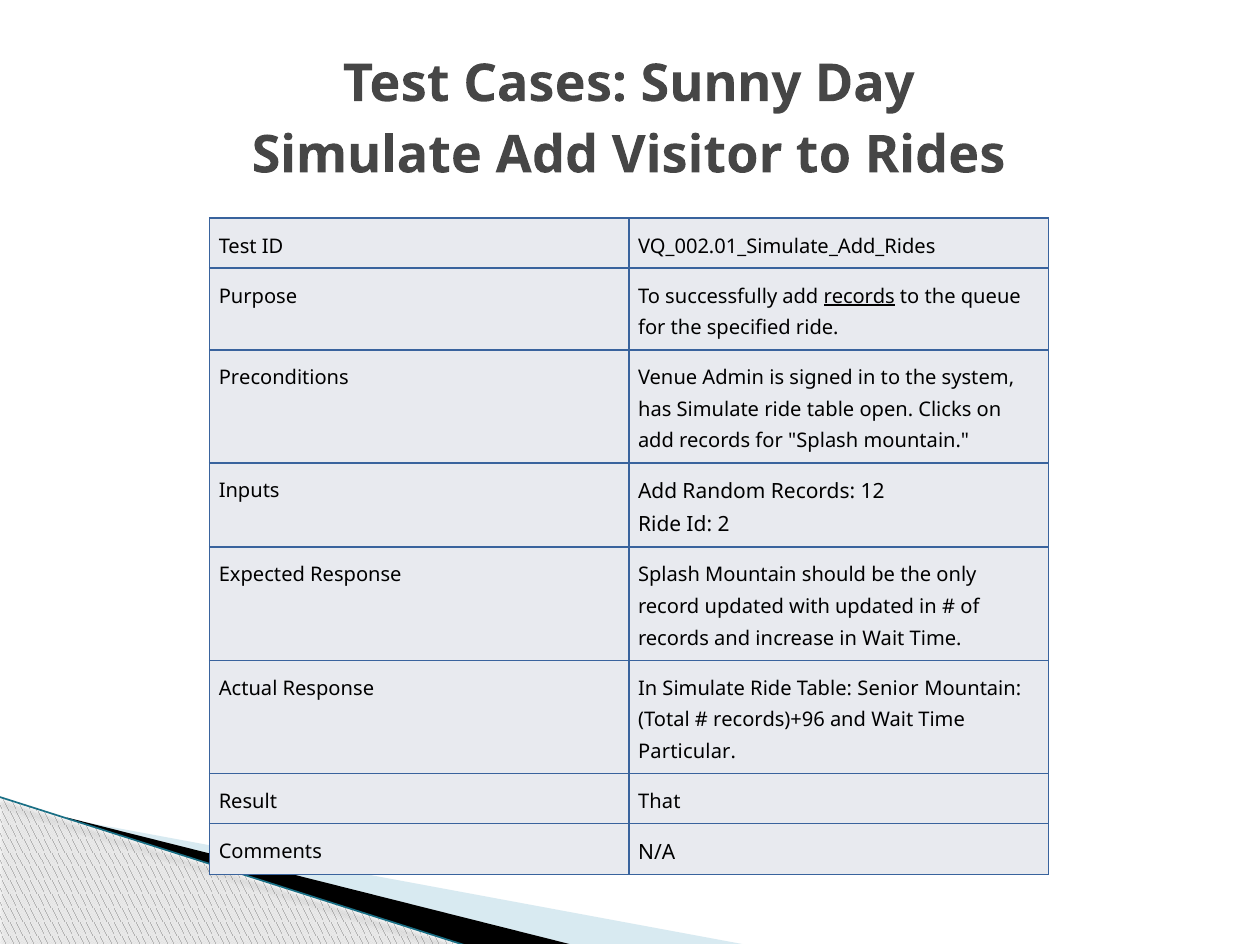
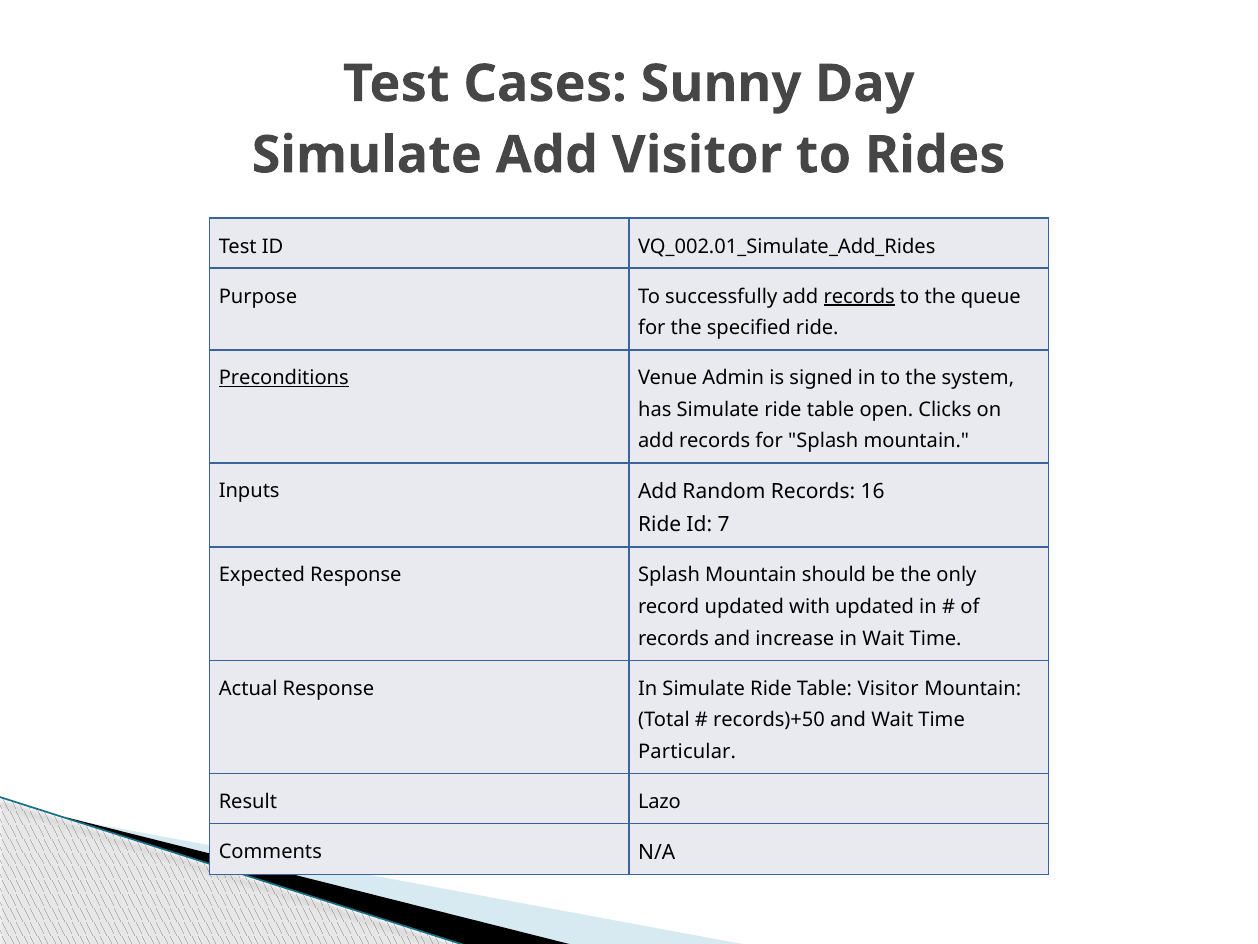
Preconditions underline: none -> present
12: 12 -> 16
2: 2 -> 7
Table Senior: Senior -> Visitor
records)+96: records)+96 -> records)+50
That: That -> Lazo
